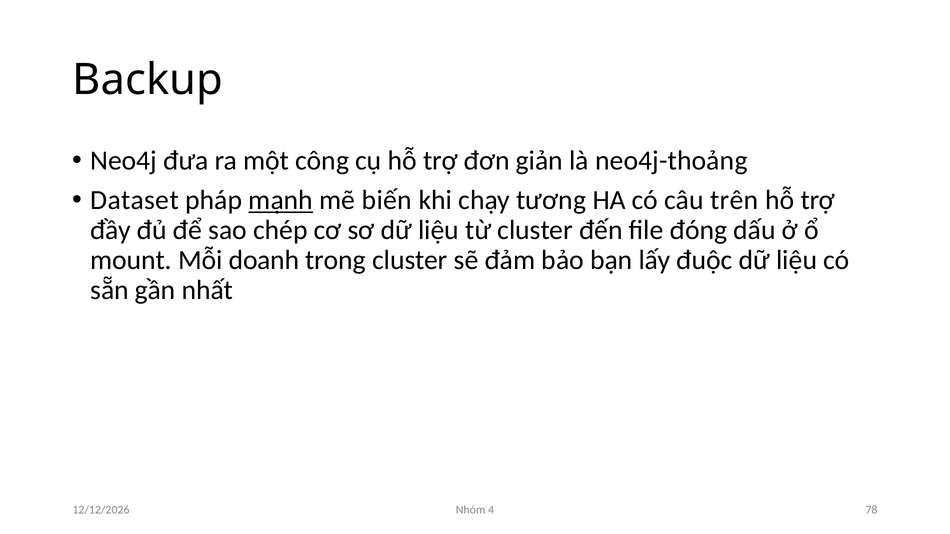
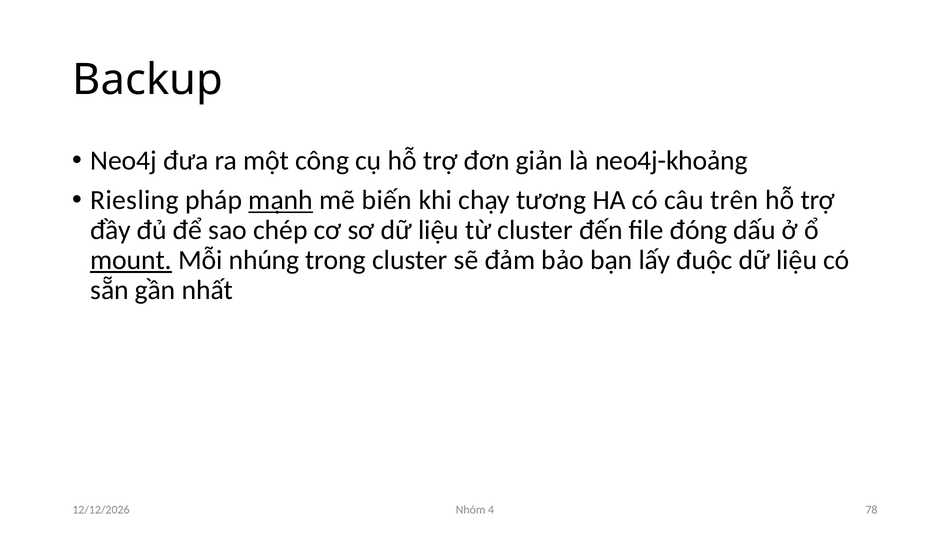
neo4j-thoảng: neo4j-thoảng -> neo4j-khoảng
Dataset: Dataset -> Riesling
mount underline: none -> present
doanh: doanh -> nhúng
